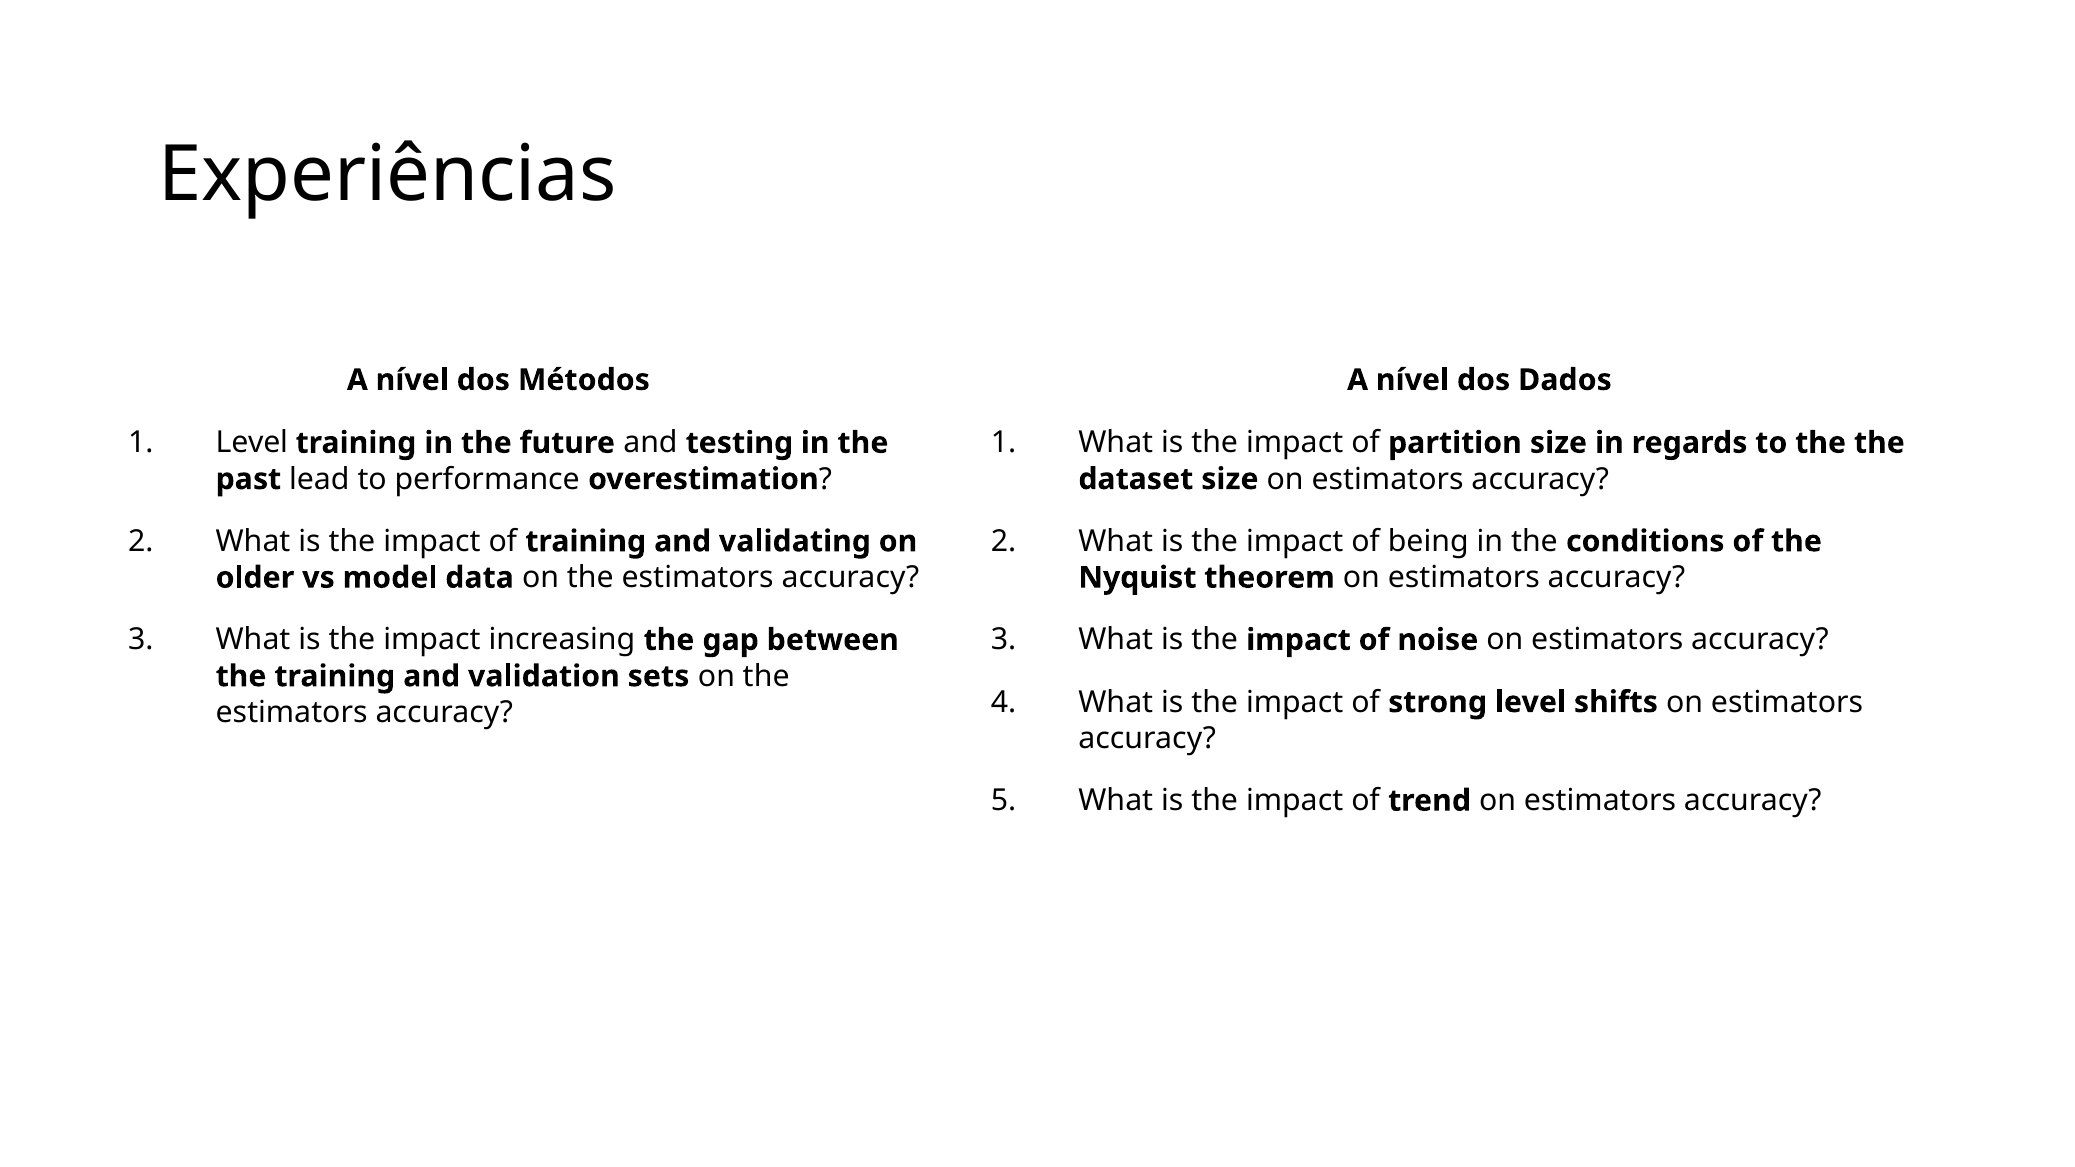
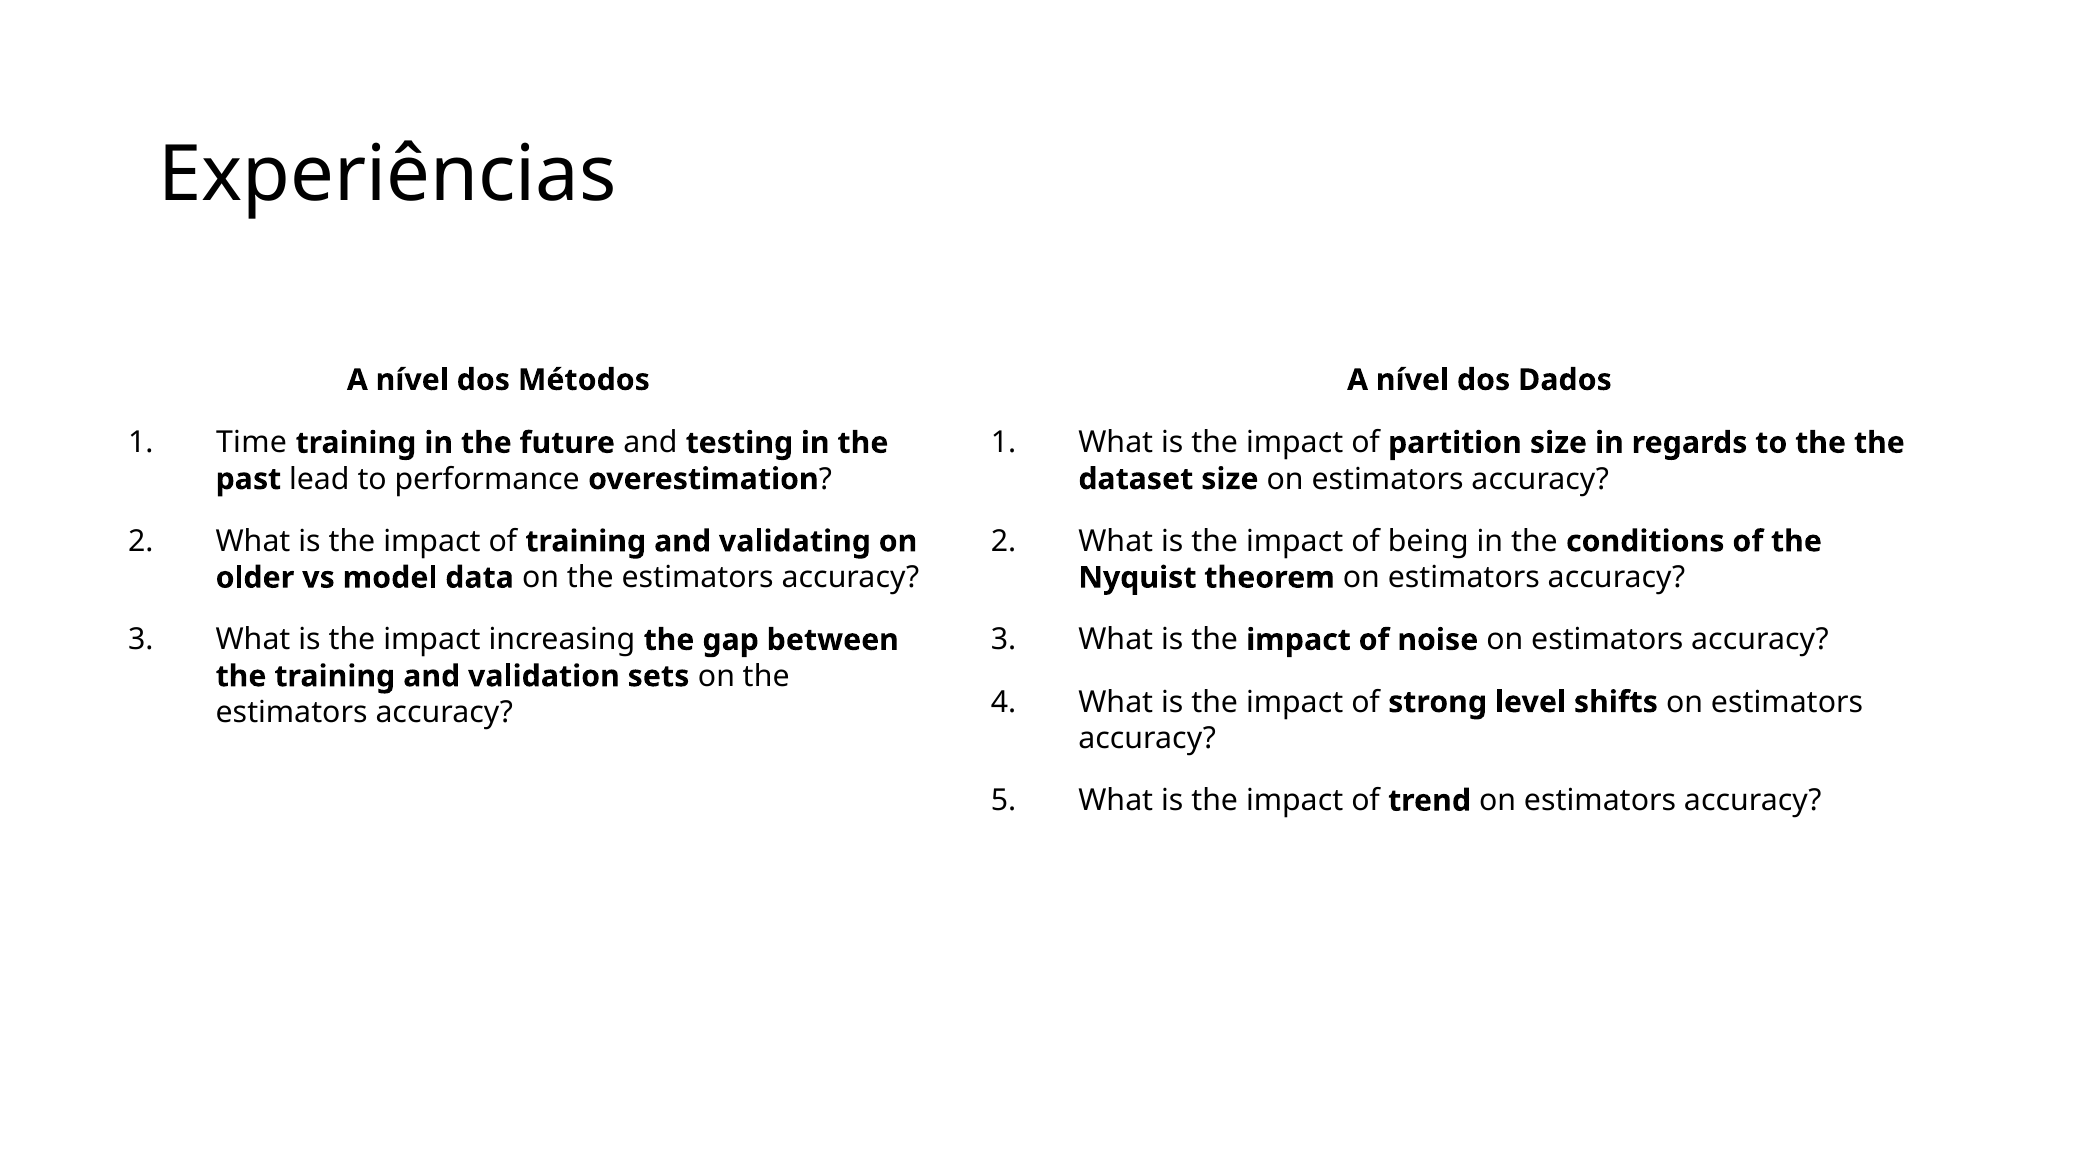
Level at (252, 443): Level -> Time
